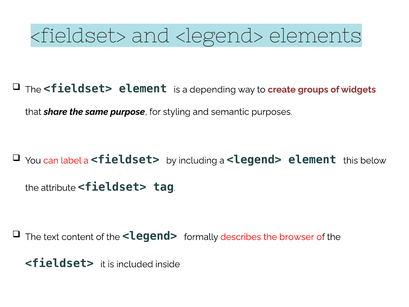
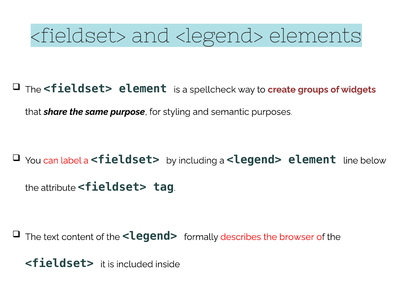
depending: depending -> spellcheck
this: this -> line
